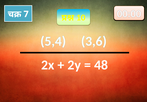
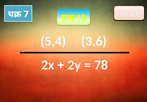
48: 48 -> 78
